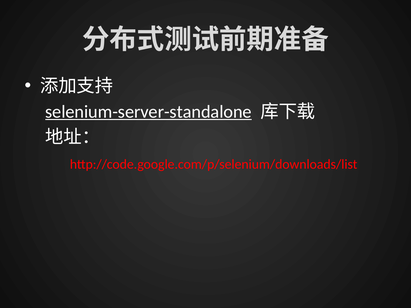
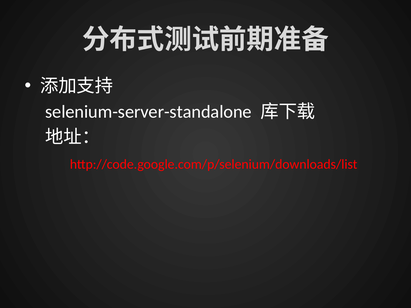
selenium-server-standalone underline: present -> none
